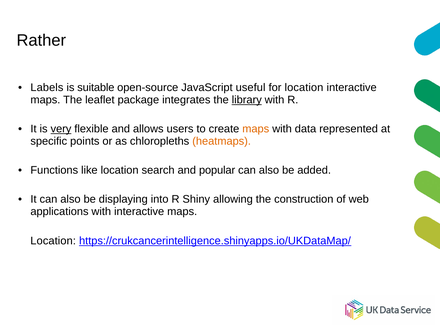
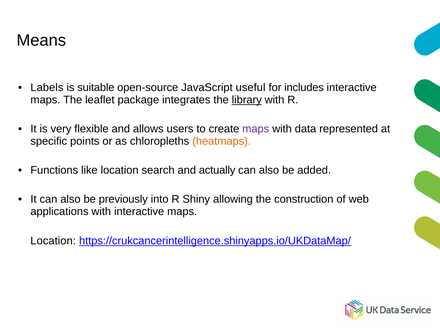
Rather: Rather -> Means
for location: location -> includes
very underline: present -> none
maps at (256, 129) colour: orange -> purple
popular: popular -> actually
displaying: displaying -> previously
